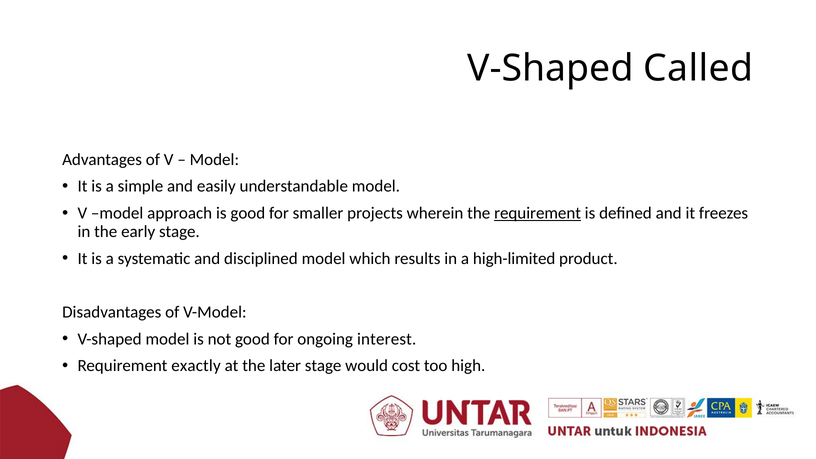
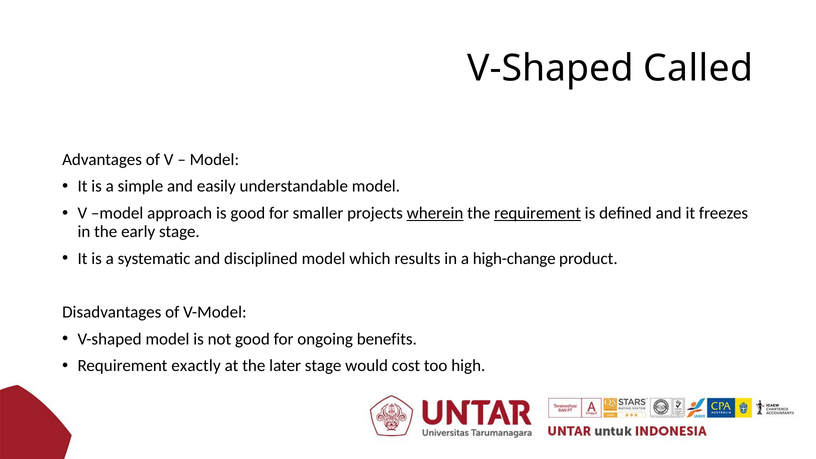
wherein underline: none -> present
high-limited: high-limited -> high-change
interest: interest -> benefits
